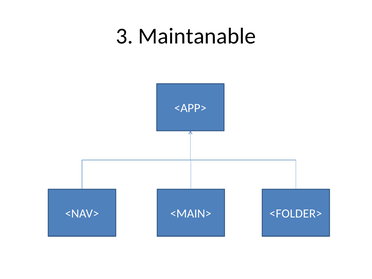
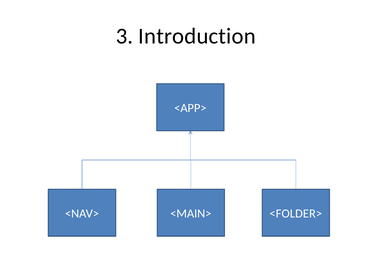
Maintanable: Maintanable -> Introduction
